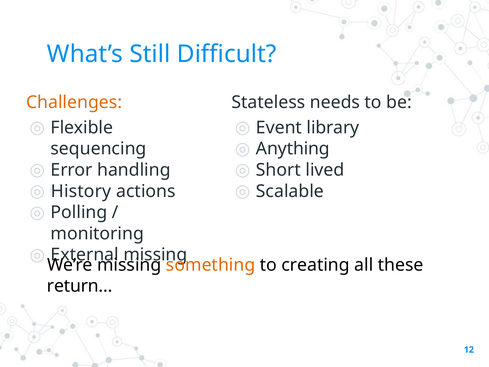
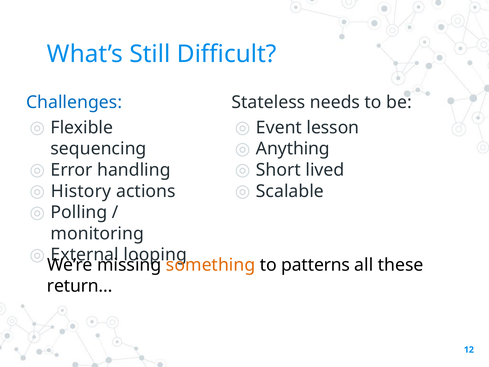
Challenges colour: orange -> blue
library: library -> lesson
missing at (155, 255): missing -> looping
creating: creating -> patterns
